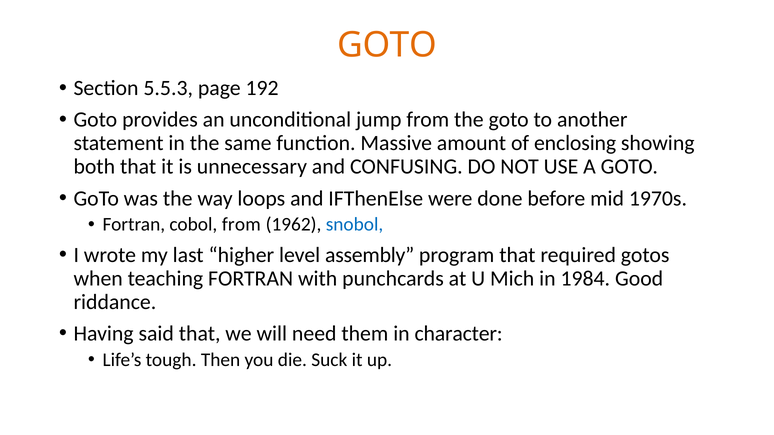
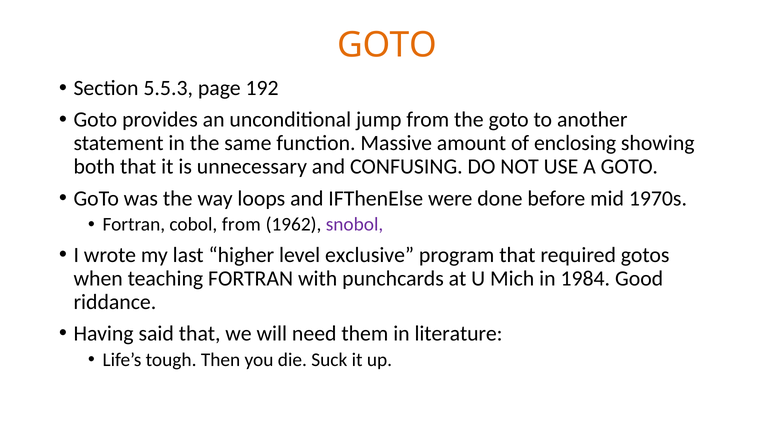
snobol colour: blue -> purple
assembly: assembly -> exclusive
character: character -> literature
